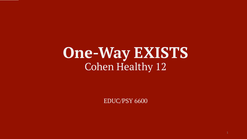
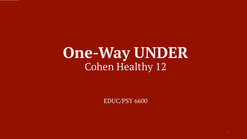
EXISTS: EXISTS -> UNDER
